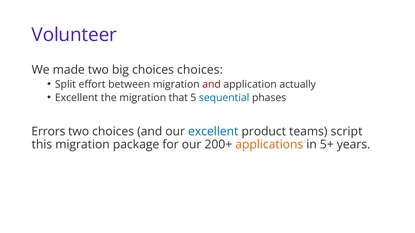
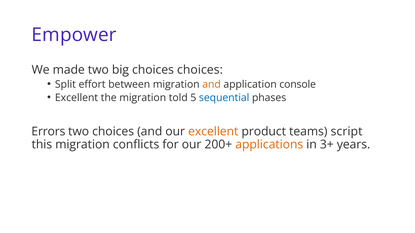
Volunteer: Volunteer -> Empower
and at (212, 84) colour: red -> orange
actually: actually -> console
that: that -> told
excellent at (213, 132) colour: blue -> orange
package: package -> conflicts
5+: 5+ -> 3+
